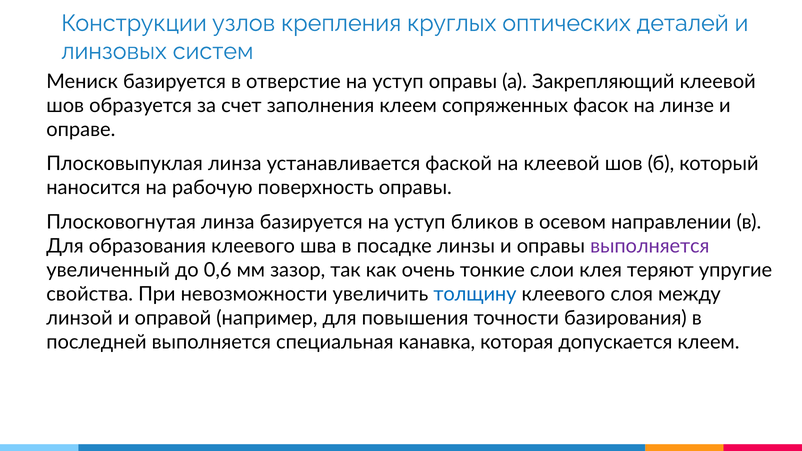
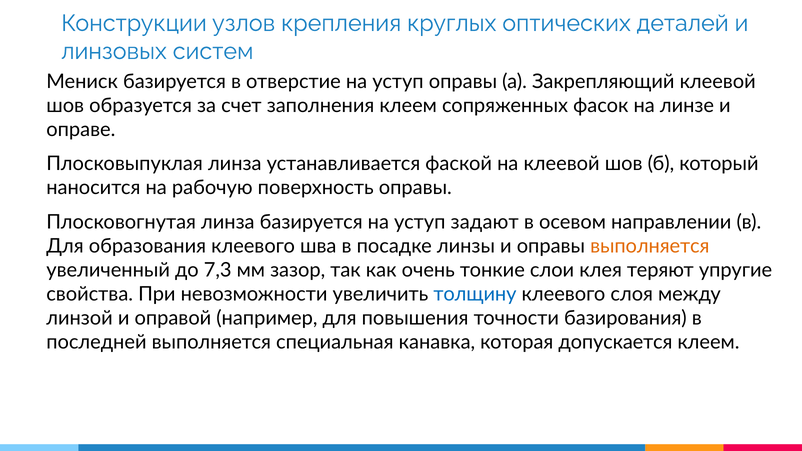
бликов: бликов -> задают
выполняется at (650, 246) colour: purple -> orange
0,6: 0,6 -> 7,3
